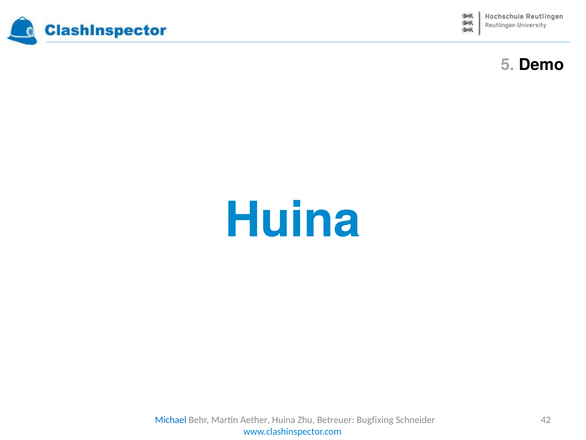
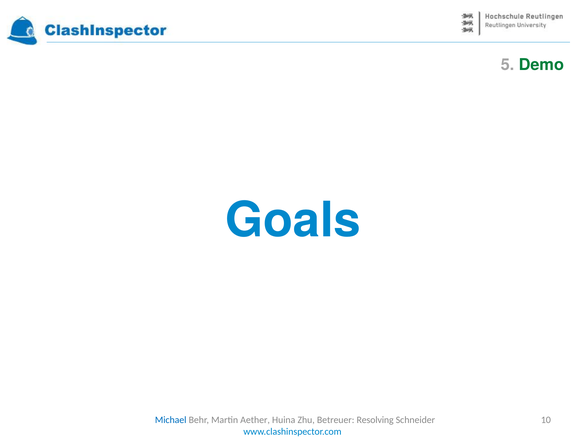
Demo colour: black -> green
Huina at (293, 220): Huina -> Goals
Bugfixing: Bugfixing -> Resolving
42: 42 -> 10
